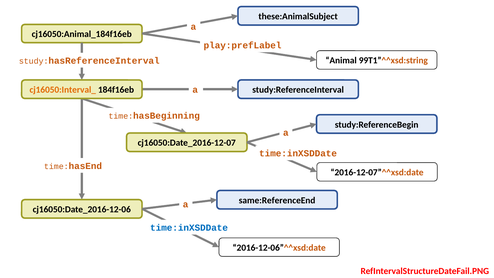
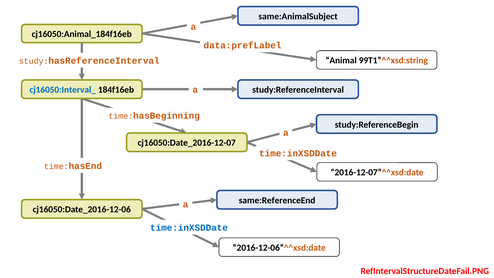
these:AnimalSubject: these:AnimalSubject -> same:AnimalSubject
play:prefLabel: play:prefLabel -> data:prefLabel
cj16050:Interval_ colour: orange -> blue
